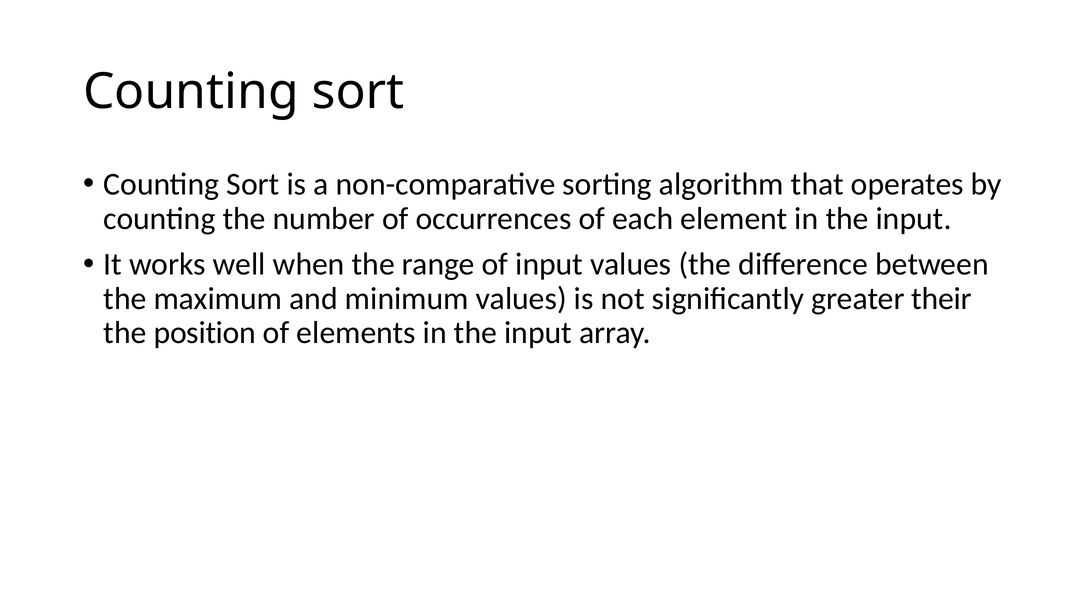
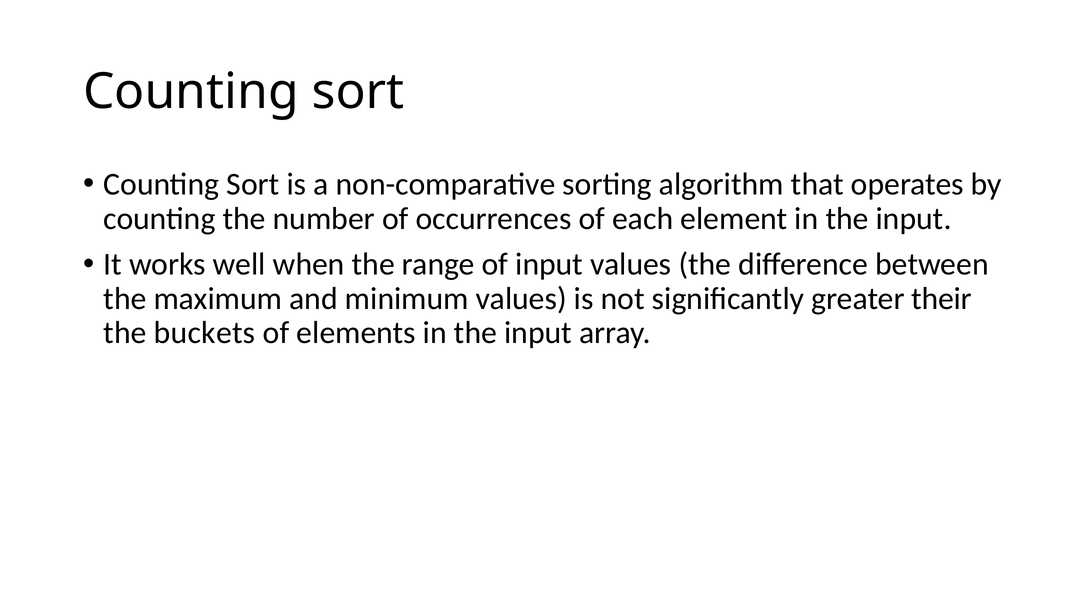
position: position -> buckets
